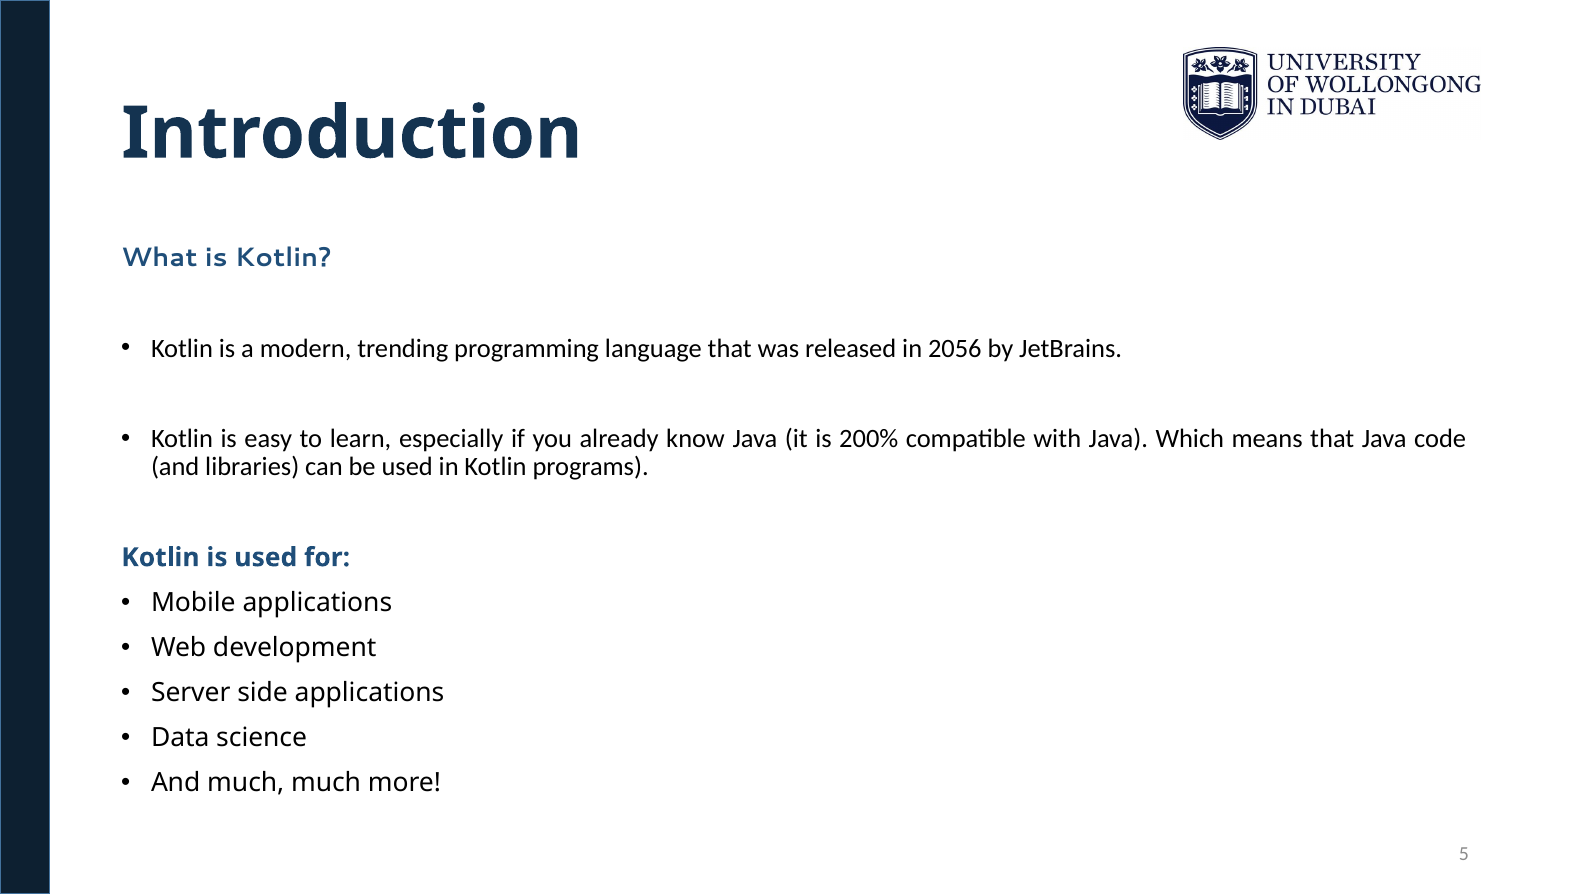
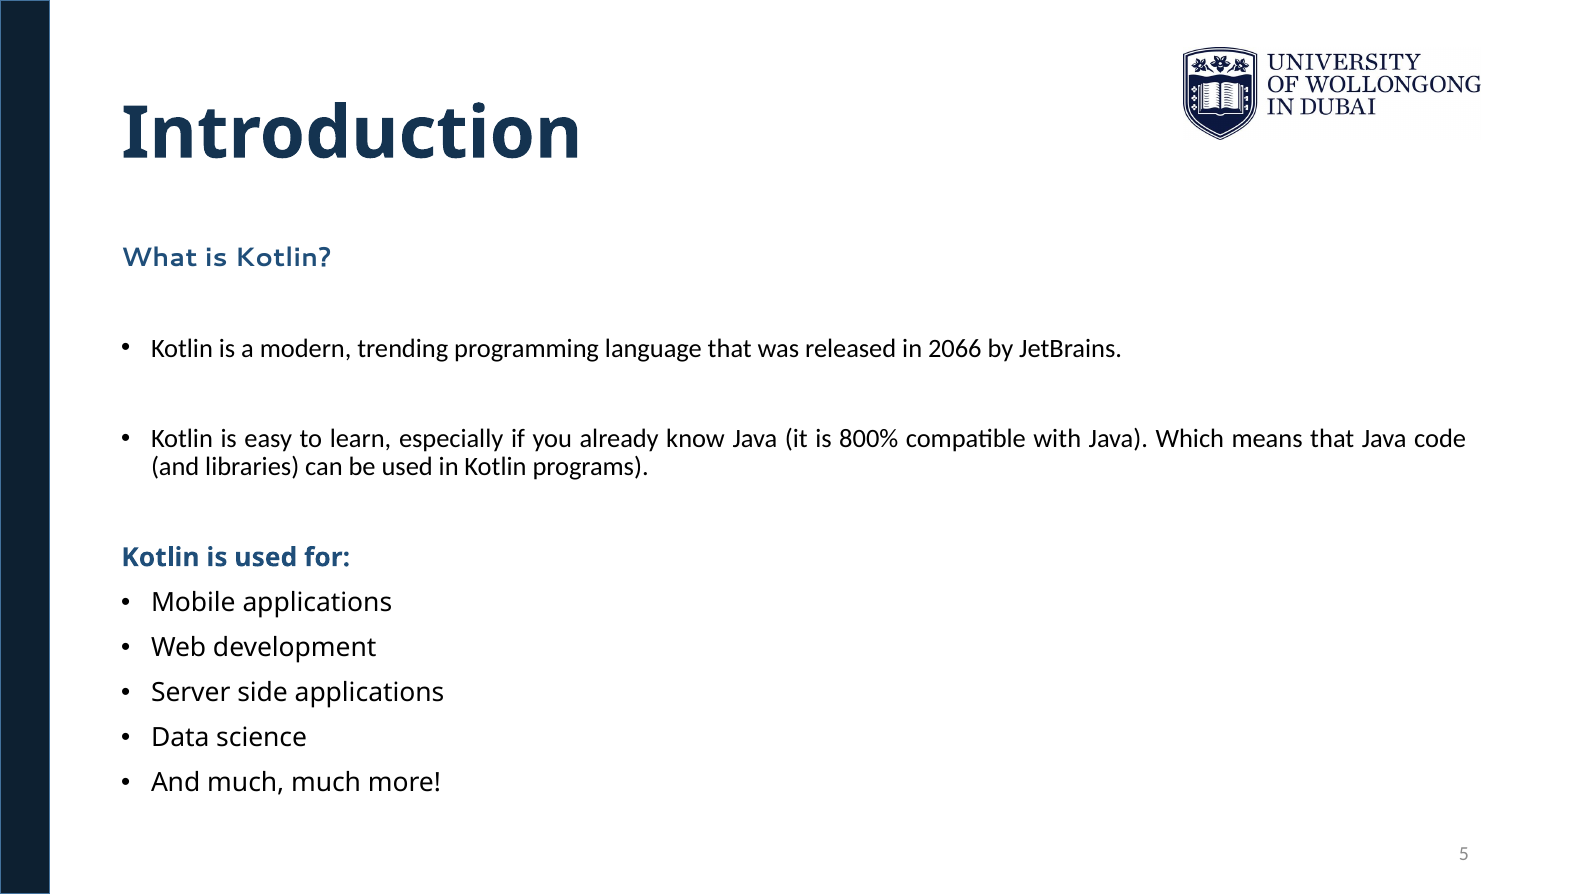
2056: 2056 -> 2066
200%: 200% -> 800%
